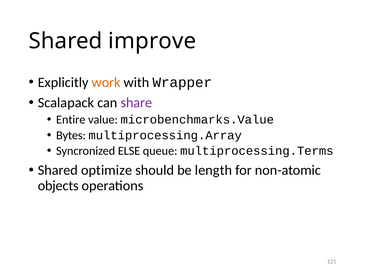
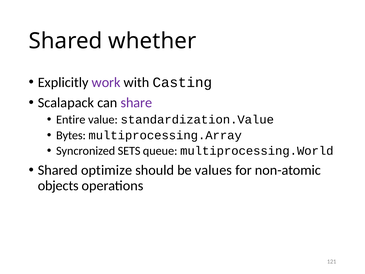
improve: improve -> whether
work colour: orange -> purple
Wrapper: Wrapper -> Casting
microbenchmarks.Value: microbenchmarks.Value -> standardization.Value
ELSE: ELSE -> SETS
multiprocessing.Terms: multiprocessing.Terms -> multiprocessing.World
length: length -> values
